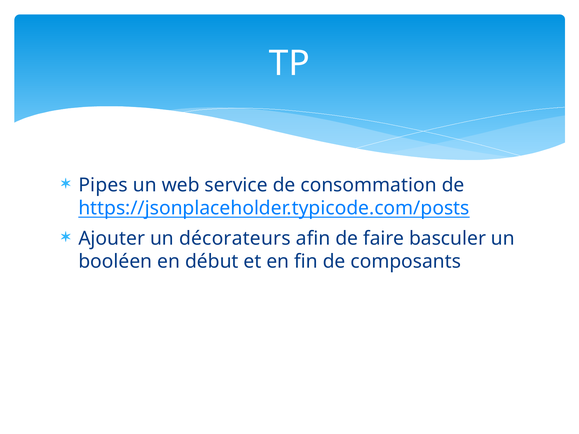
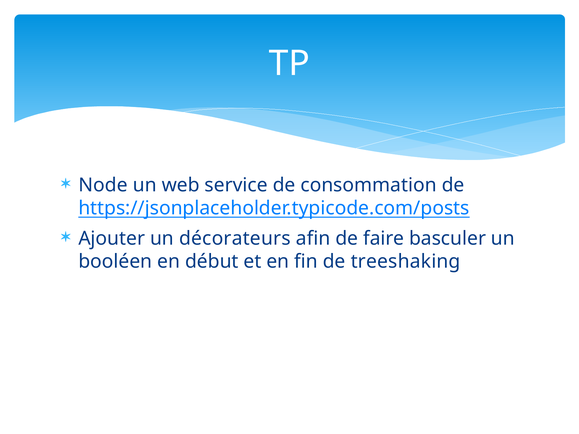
Pipes: Pipes -> Node
composants: composants -> treeshaking
